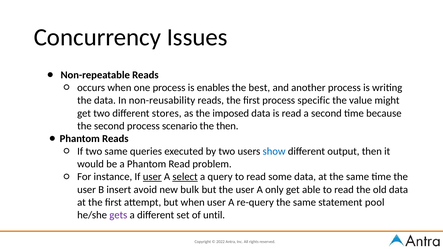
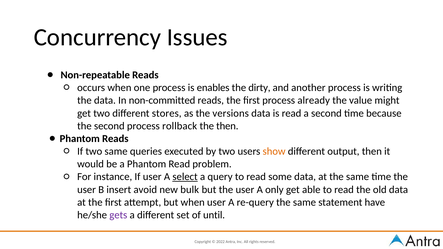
best: best -> dirty
non-reusability: non-reusability -> non-committed
specific: specific -> already
imposed: imposed -> versions
scenario: scenario -> rollback
show colour: blue -> orange
user at (152, 177) underline: present -> none
pool: pool -> have
